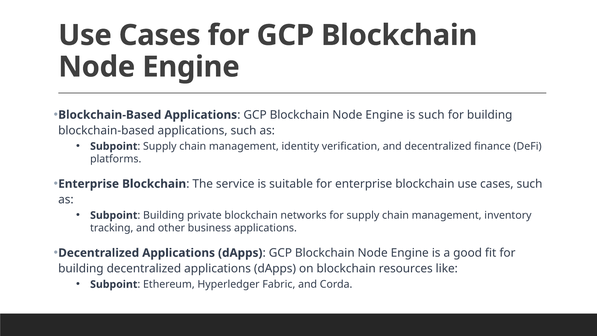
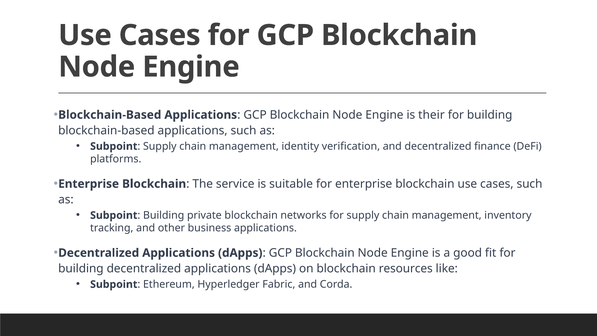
is such: such -> their
